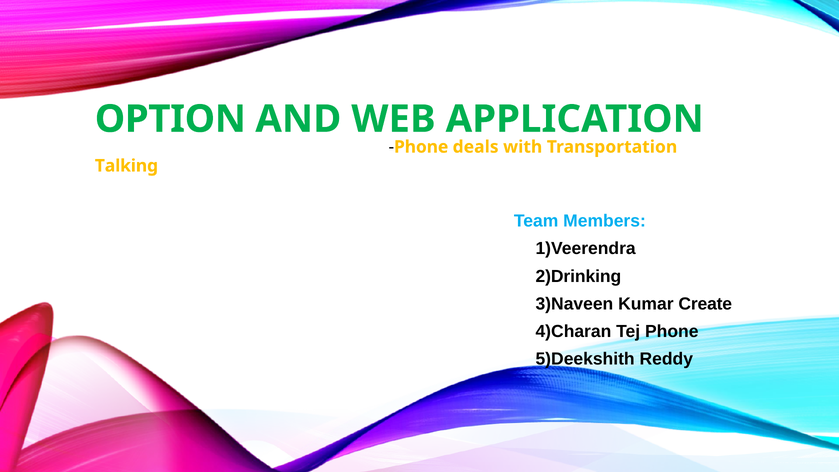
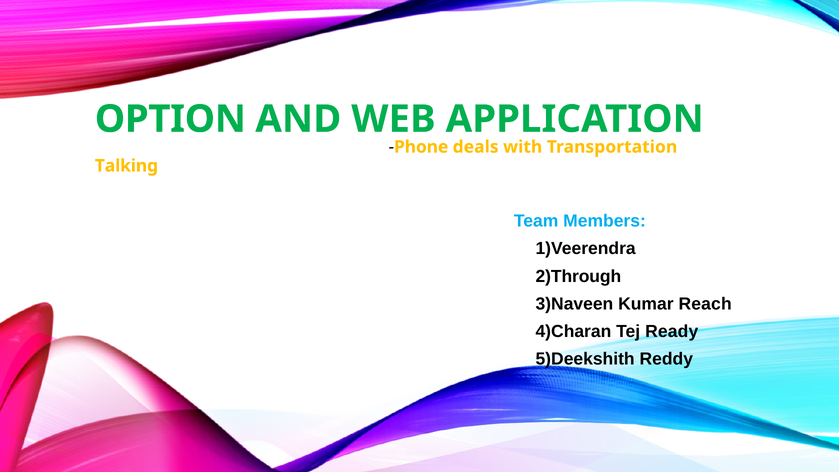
2)Drinking: 2)Drinking -> 2)Through
Create: Create -> Reach
Tej Phone: Phone -> Ready
